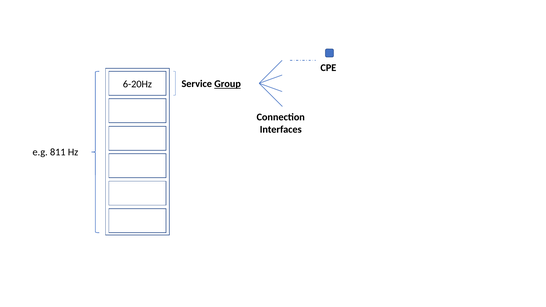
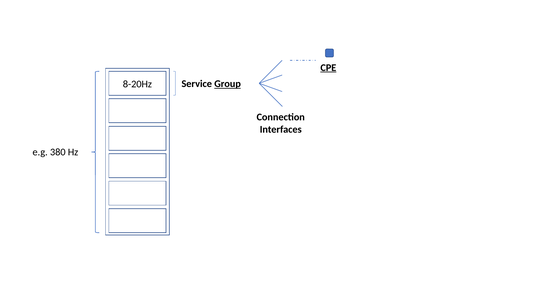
CPE underline: none -> present
6-20Hz: 6-20Hz -> 8-20Hz
811: 811 -> 380
